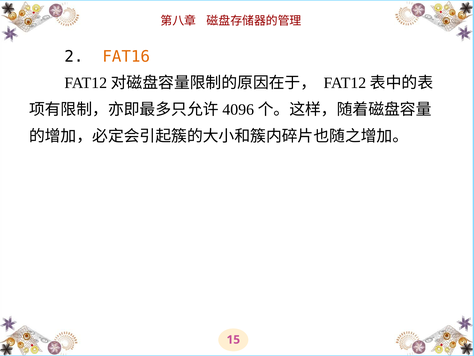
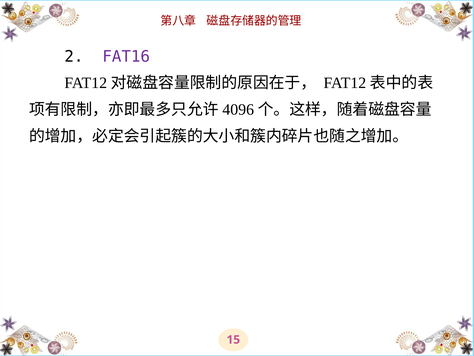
FAT16 colour: orange -> purple
